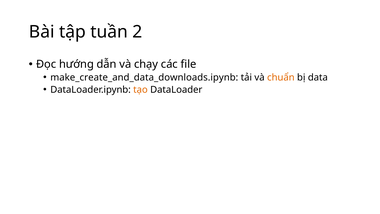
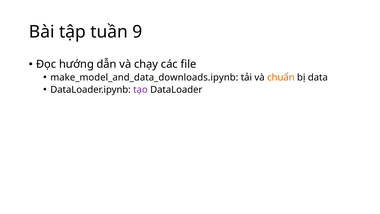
2: 2 -> 9
make_create_and_data_downloads.ipynb: make_create_and_data_downloads.ipynb -> make_model_and_data_downloads.ipynb
tạo colour: orange -> purple
